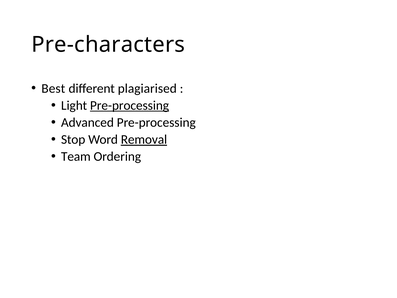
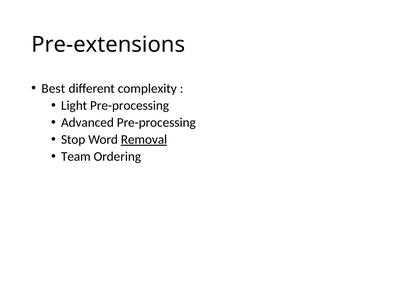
Pre-characters: Pre-characters -> Pre-extensions
plagiarised: plagiarised -> complexity
Pre-processing at (130, 105) underline: present -> none
